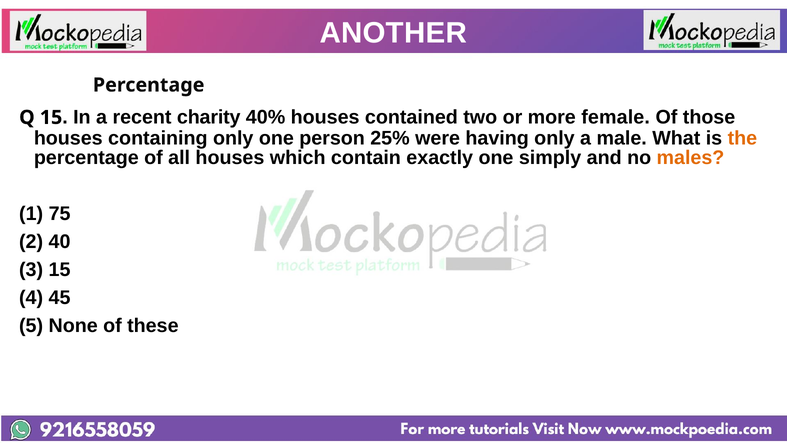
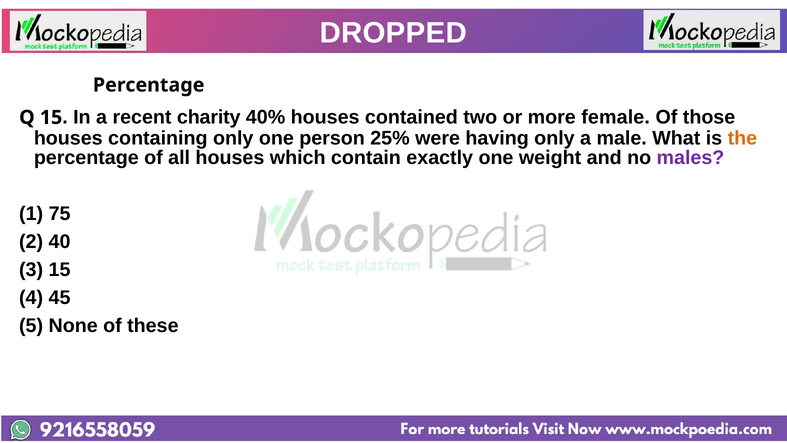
ANOTHER: ANOTHER -> DROPPED
simply: simply -> weight
males colour: orange -> purple
